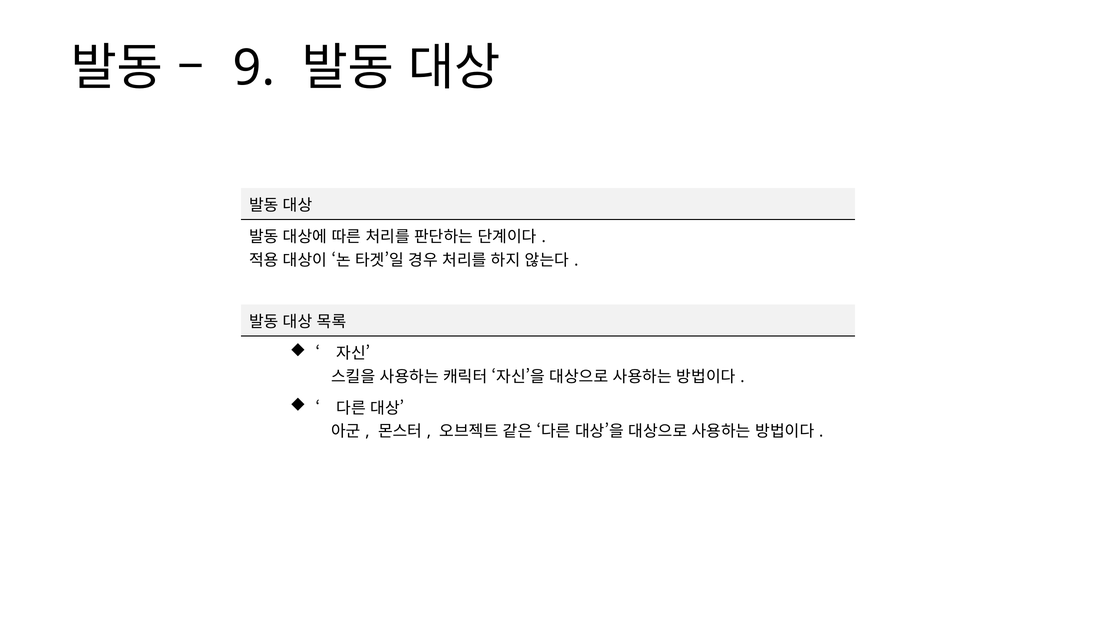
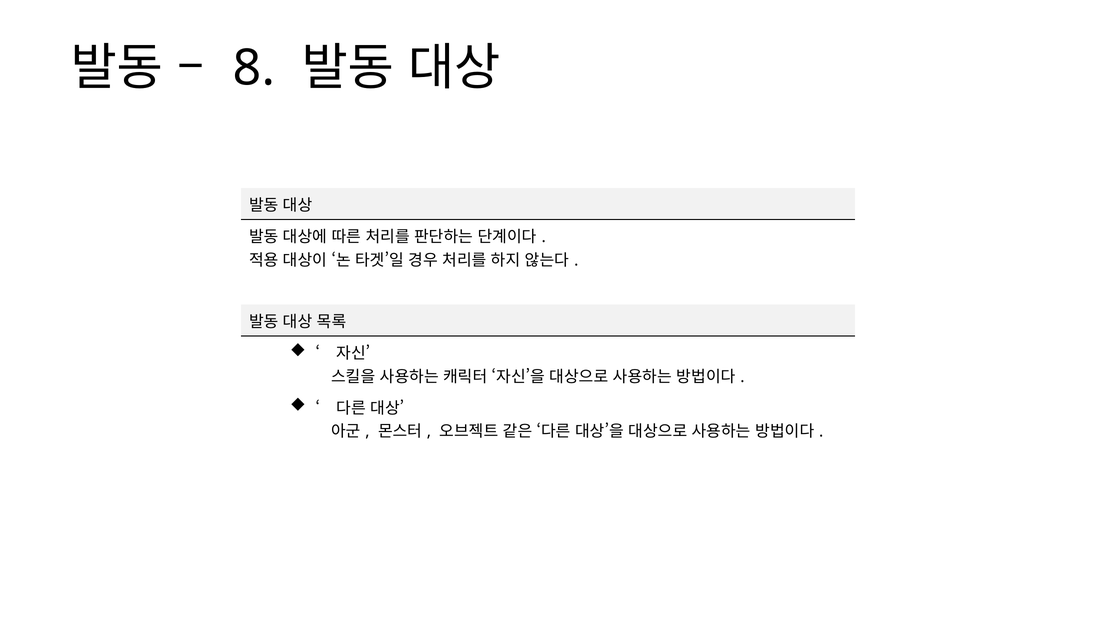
9: 9 -> 8
